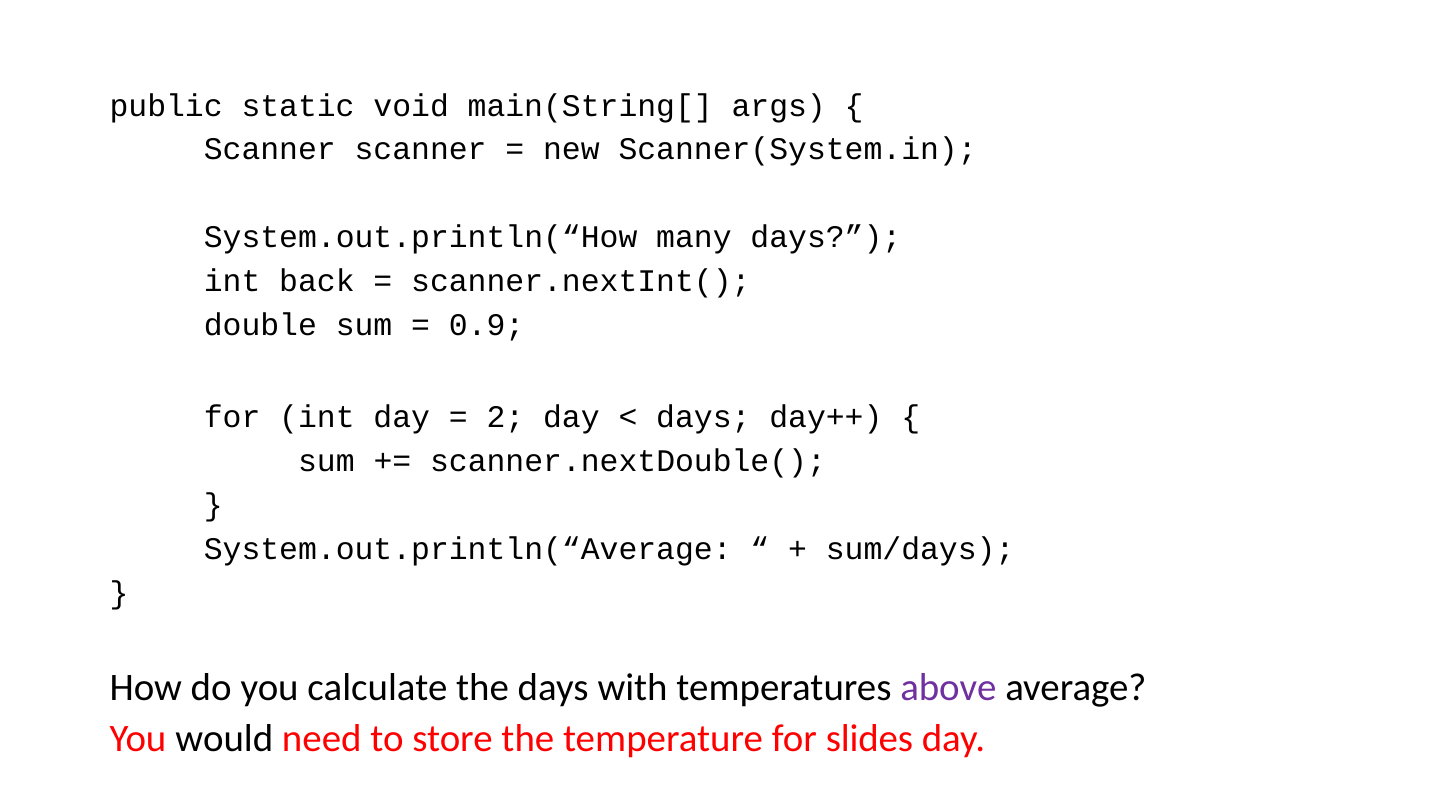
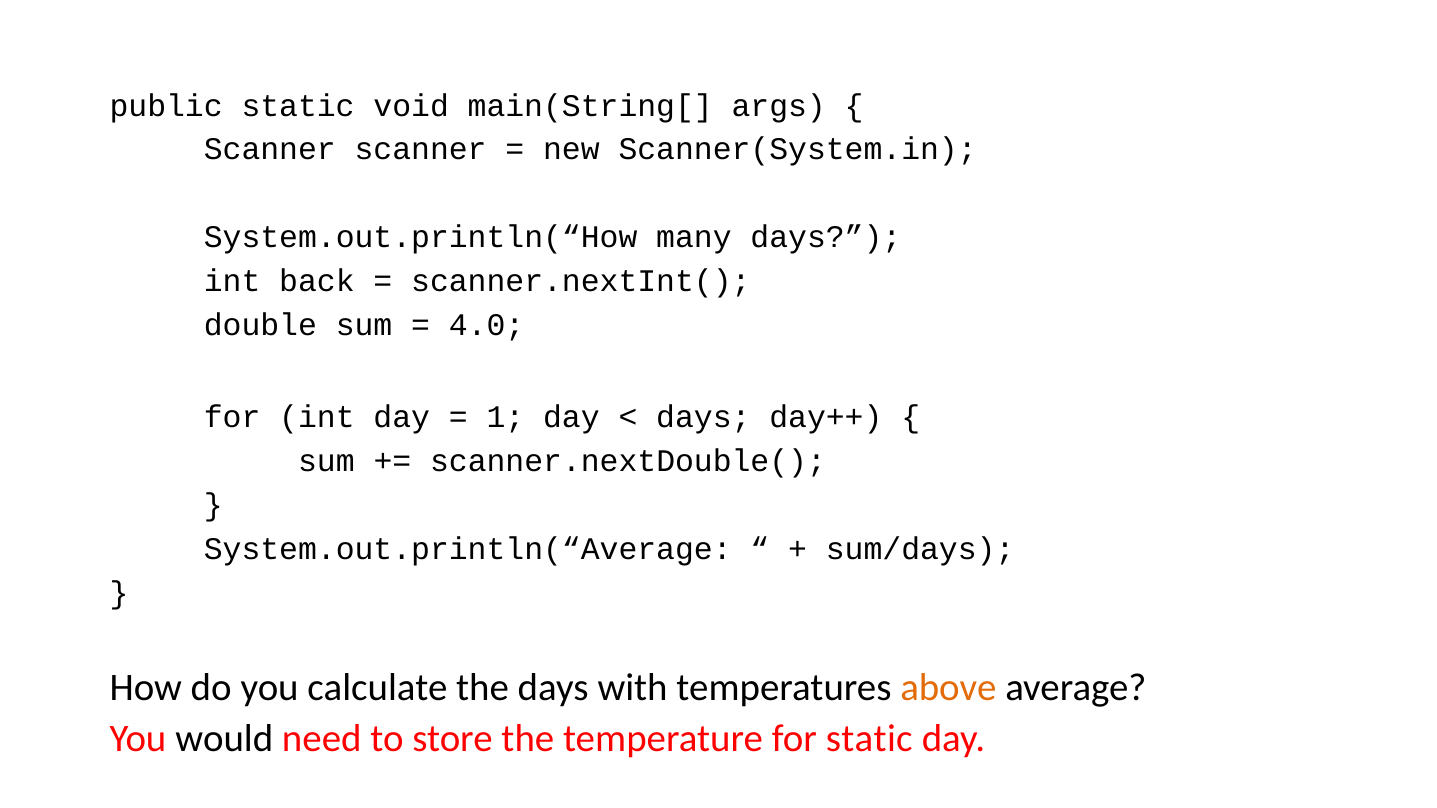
0.9: 0.9 -> 4.0
2: 2 -> 1
above colour: purple -> orange
for slides: slides -> static
